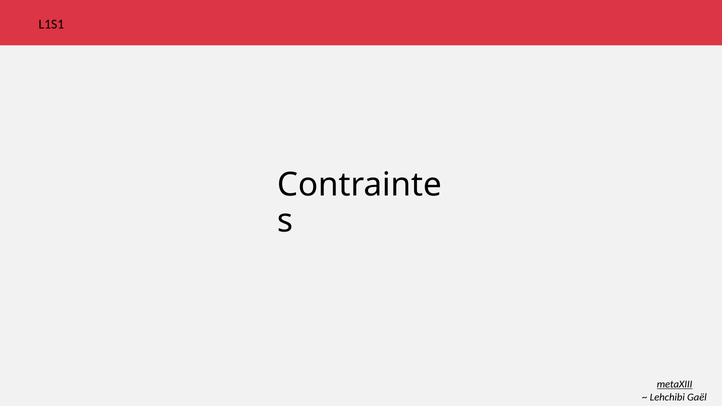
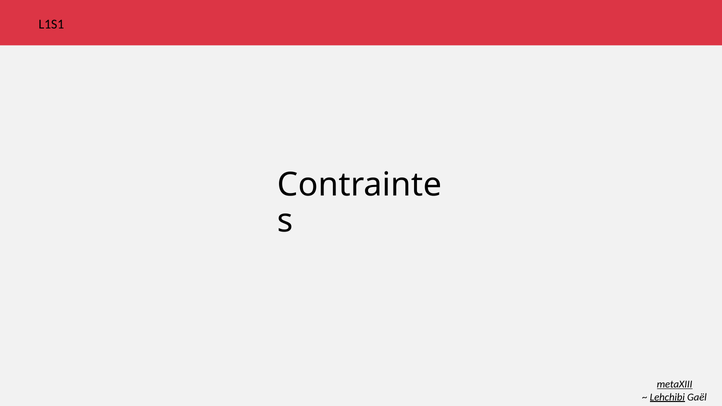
Lehchibi underline: none -> present
